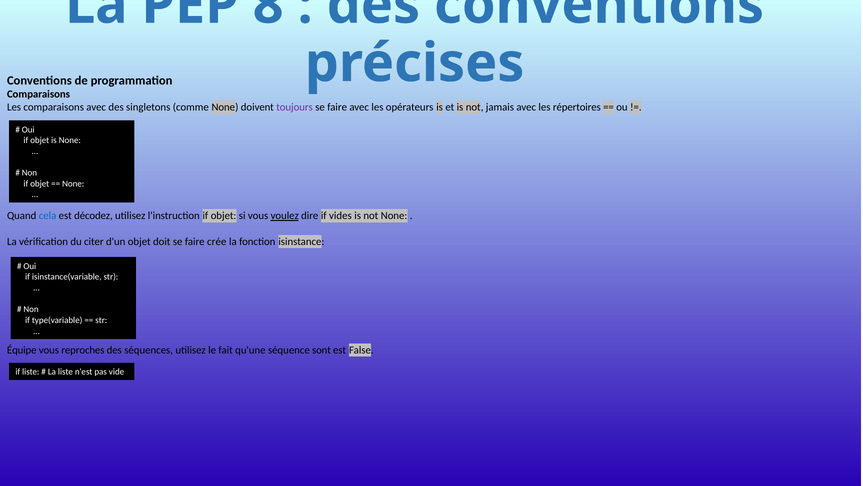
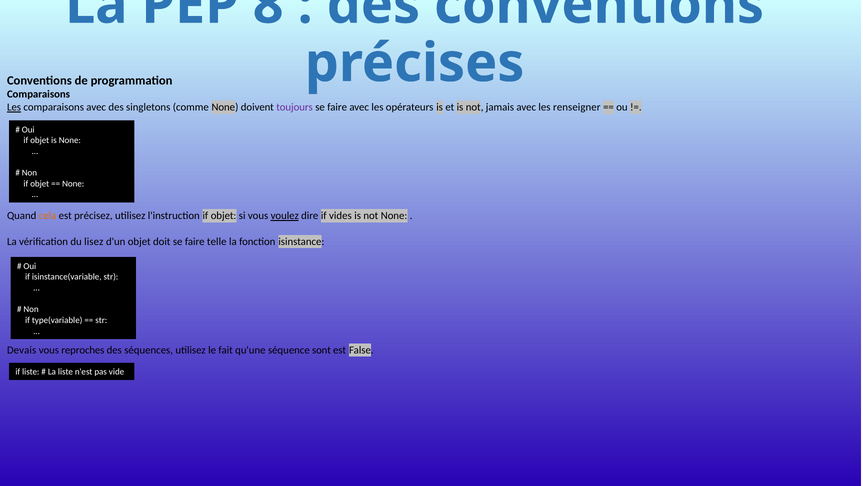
Les at (14, 107) underline: none -> present
répertoires: répertoires -> renseigner
cela colour: blue -> orange
décodez: décodez -> précisez
citer: citer -> lisez
crée: crée -> telle
Équipe: Équipe -> Devais
